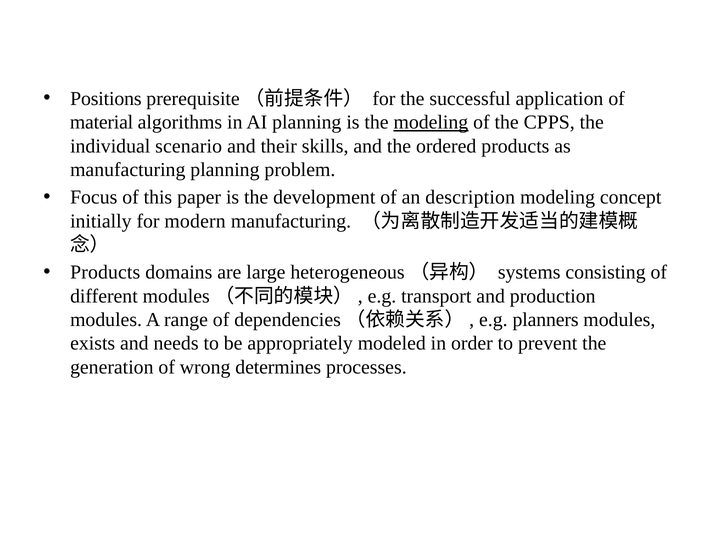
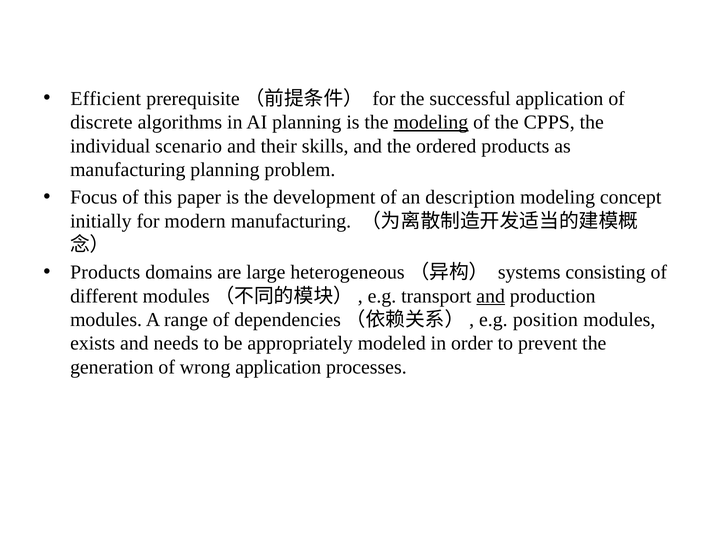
Positions: Positions -> Efficient
material: material -> discrete
and at (491, 296) underline: none -> present
planners: planners -> position
wrong determines: determines -> application
